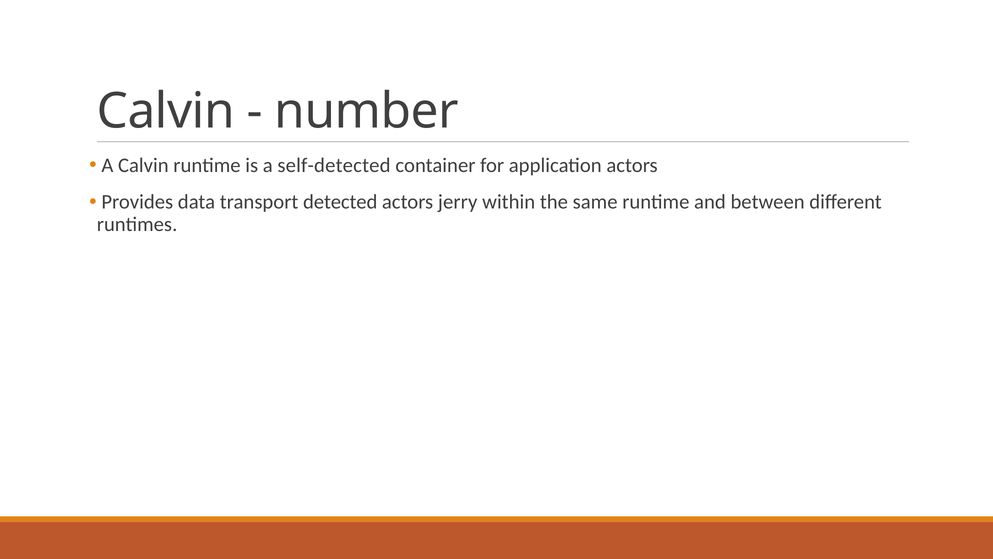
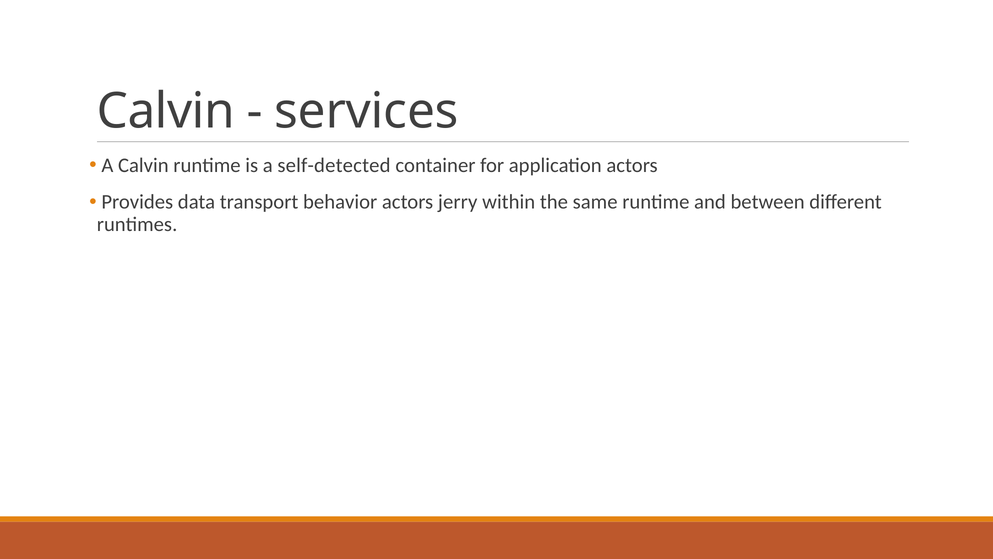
number: number -> services
detected: detected -> behavior
